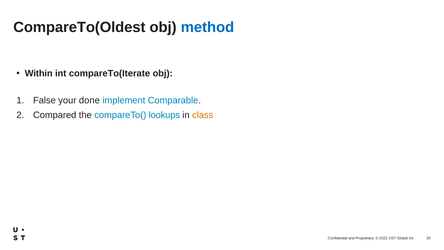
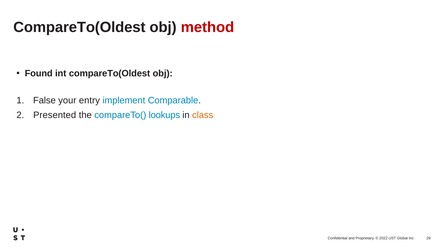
method colour: blue -> red
Within: Within -> Found
int compareTo(Iterate: compareTo(Iterate -> compareTo(Oldest
done: done -> entry
Compared: Compared -> Presented
